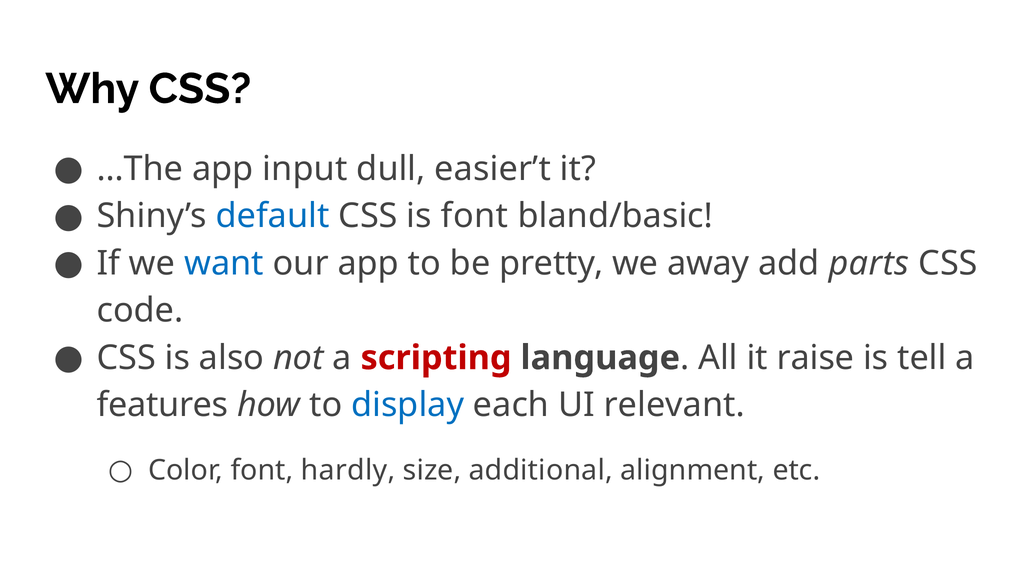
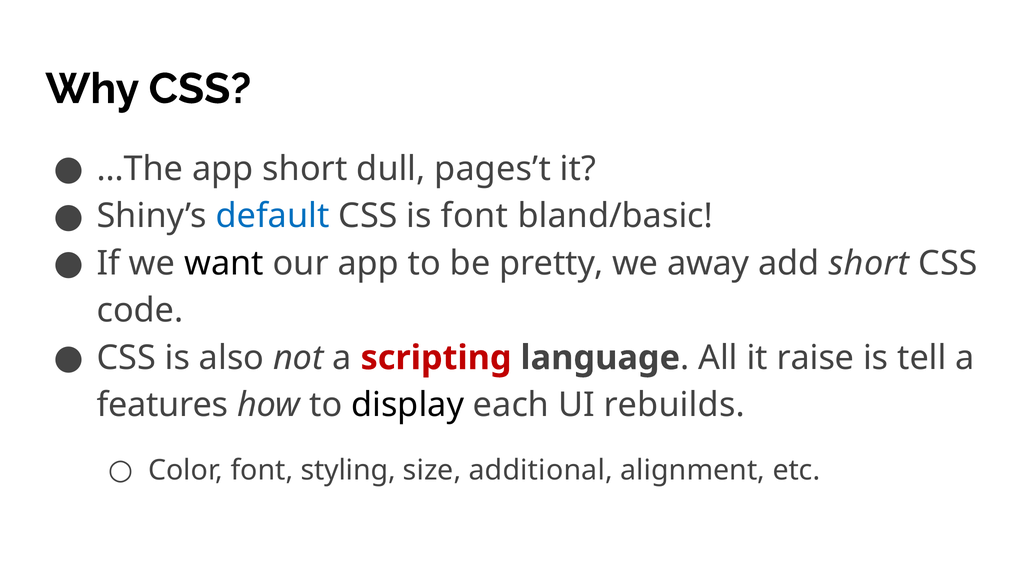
app input: input -> short
easier’t: easier’t -> pages’t
want colour: blue -> black
add parts: parts -> short
display colour: blue -> black
relevant: relevant -> rebuilds
hardly: hardly -> styling
